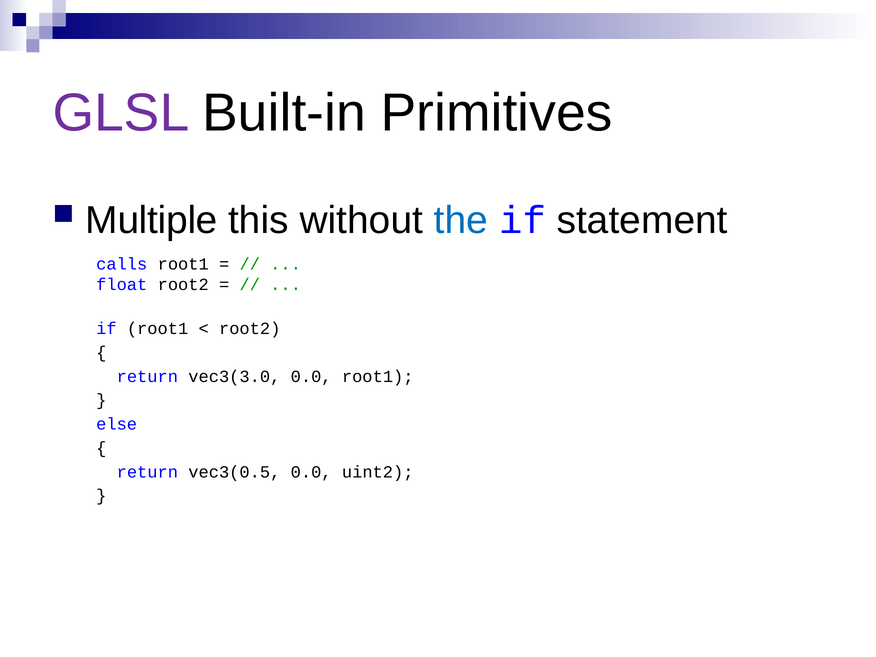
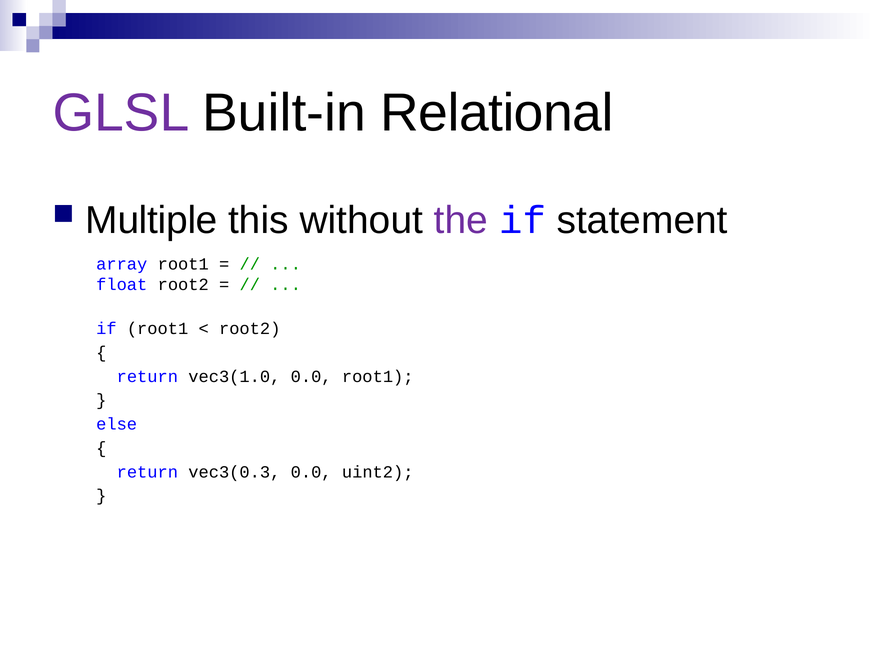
Primitives: Primitives -> Relational
the colour: blue -> purple
calls: calls -> array
vec3(3.0: vec3(3.0 -> vec3(1.0
vec3(0.5: vec3(0.5 -> vec3(0.3
